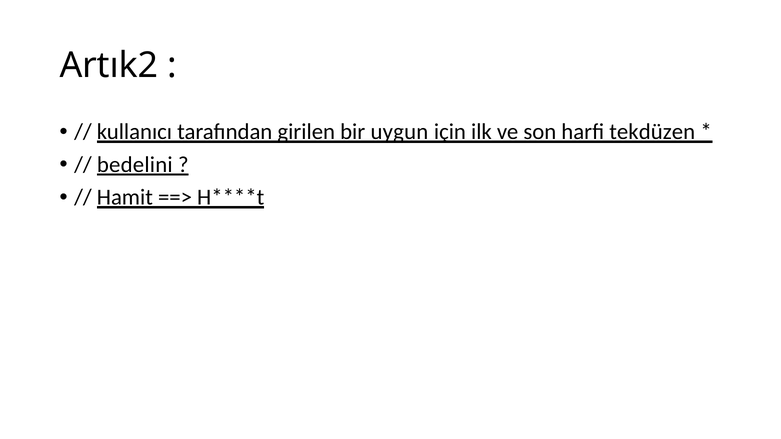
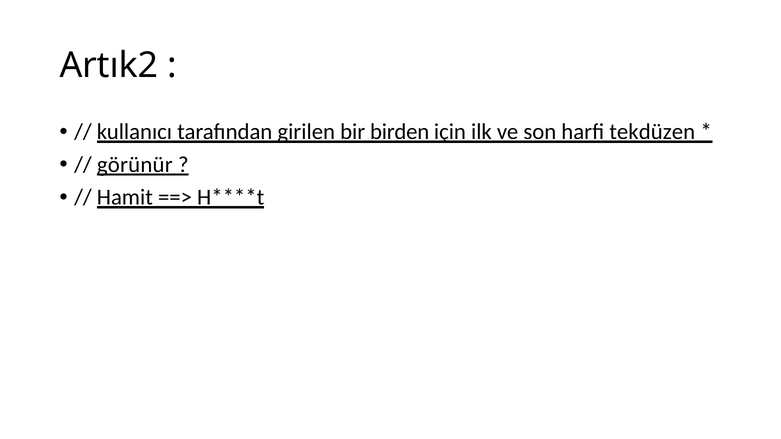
uygun: uygun -> birden
bedelini: bedelini -> görünür
